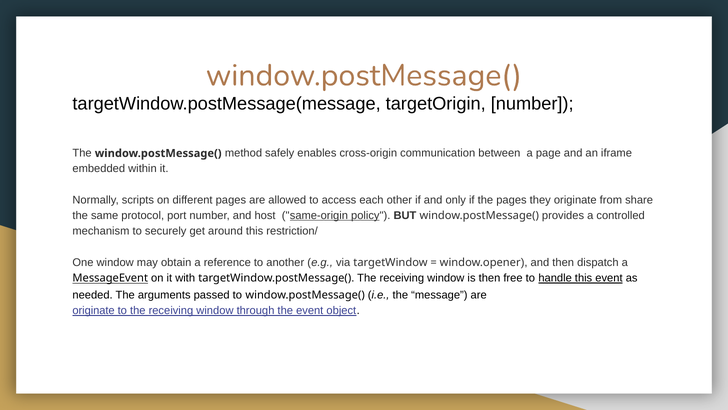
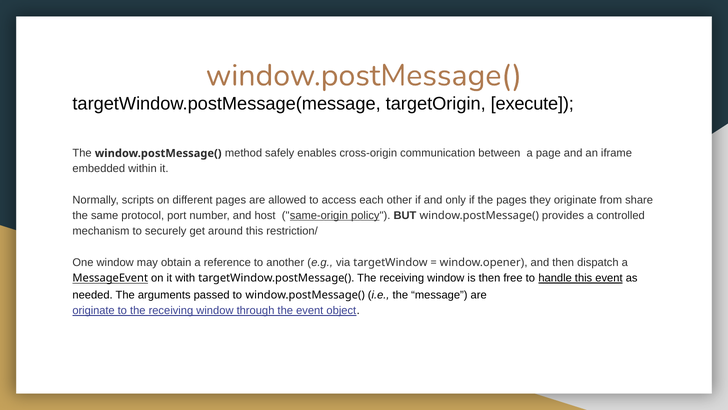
targetOrigin number: number -> execute
